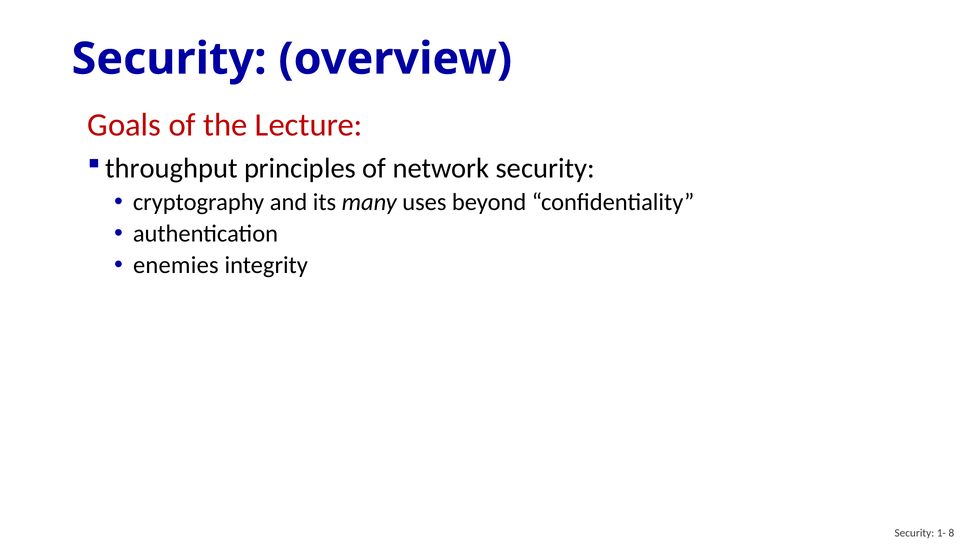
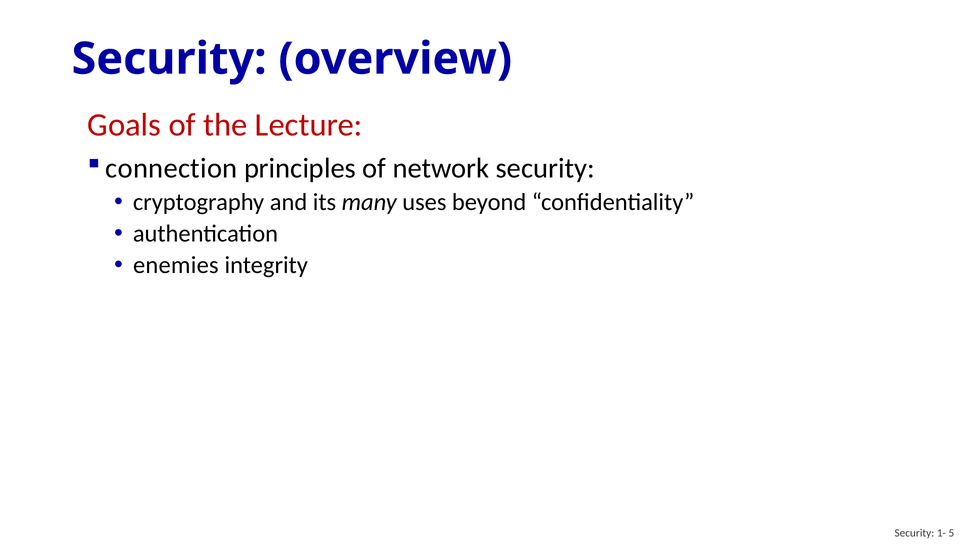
throughput: throughput -> connection
8: 8 -> 5
